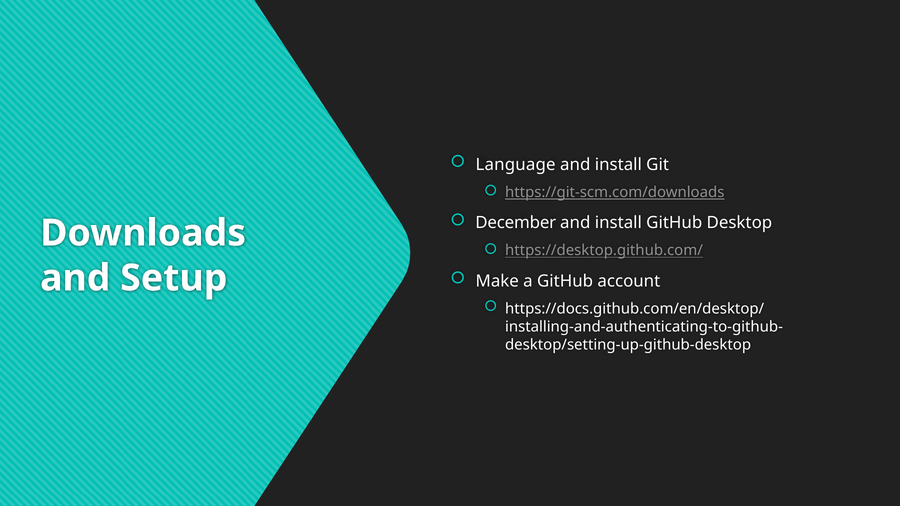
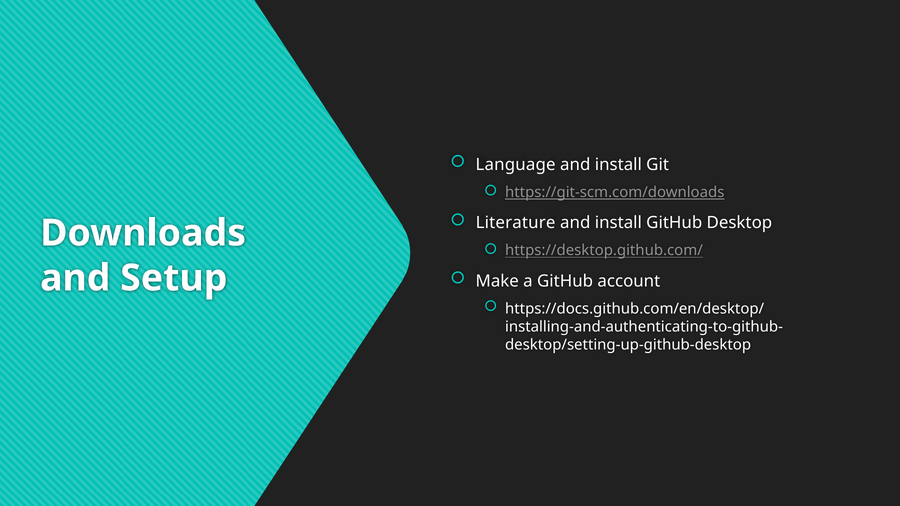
December: December -> Literature
